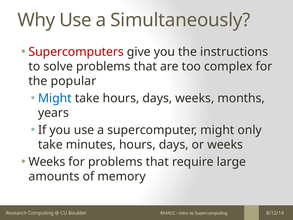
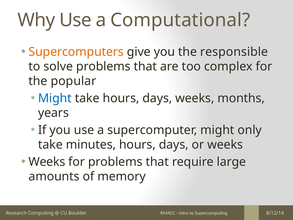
Simultaneously: Simultaneously -> Computational
Supercomputers colour: red -> orange
instructions: instructions -> responsible
